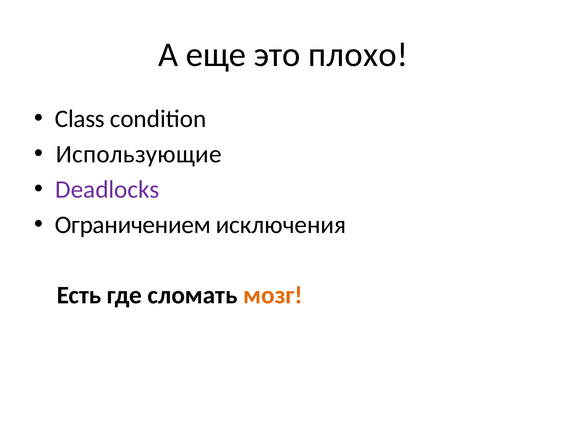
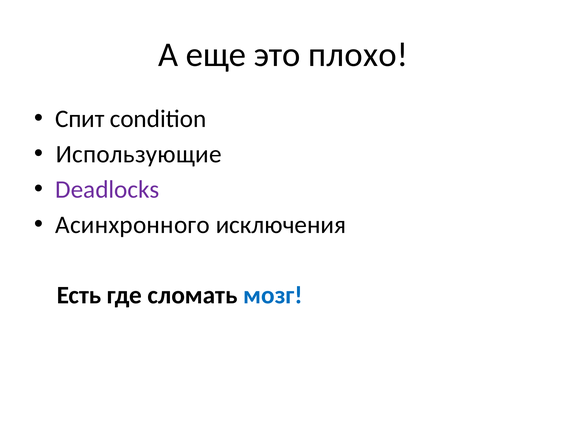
Class: Class -> Спит
Ограничением: Ограничением -> Асинхронного
мозг colour: orange -> blue
